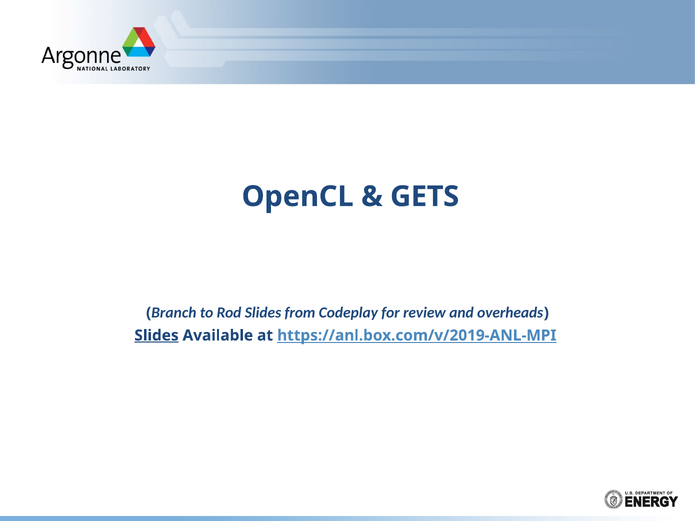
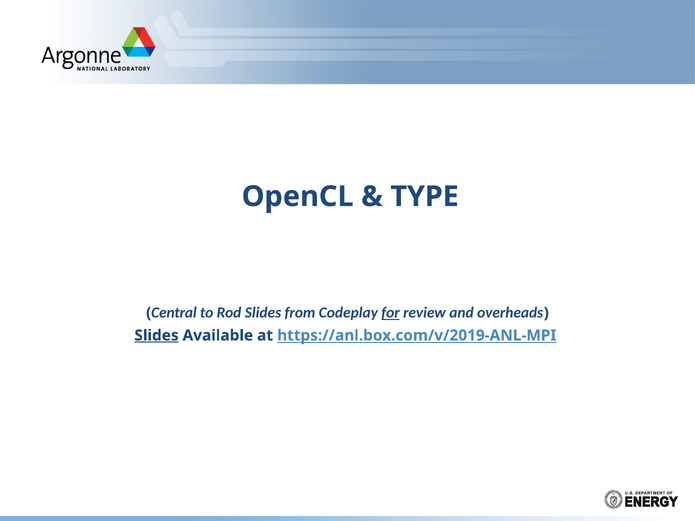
GETS: GETS -> TYPE
Branch: Branch -> Central
for underline: none -> present
